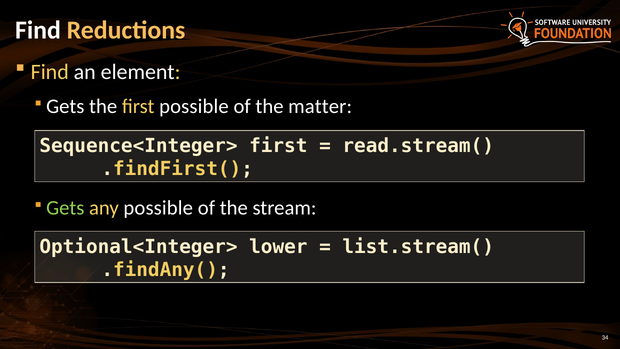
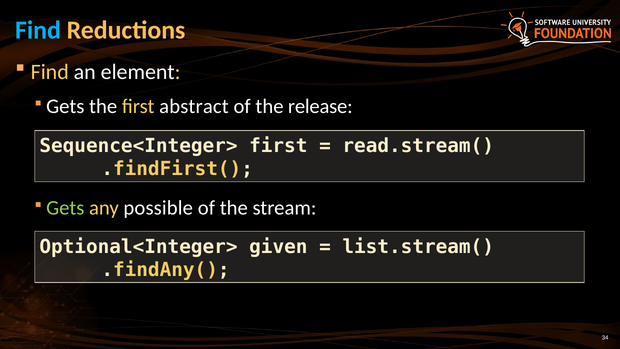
Find at (38, 30) colour: white -> light blue
first possible: possible -> abstract
matter: matter -> release
lower: lower -> given
